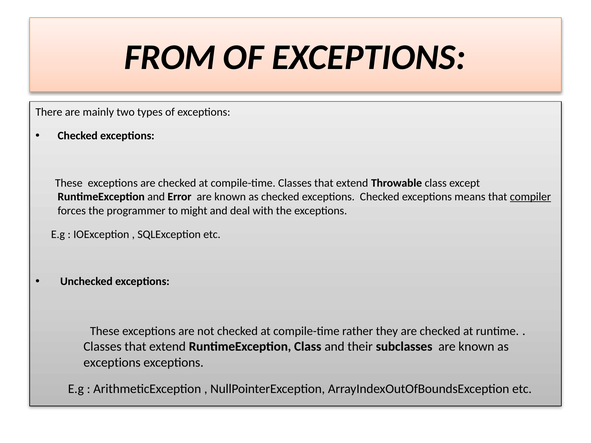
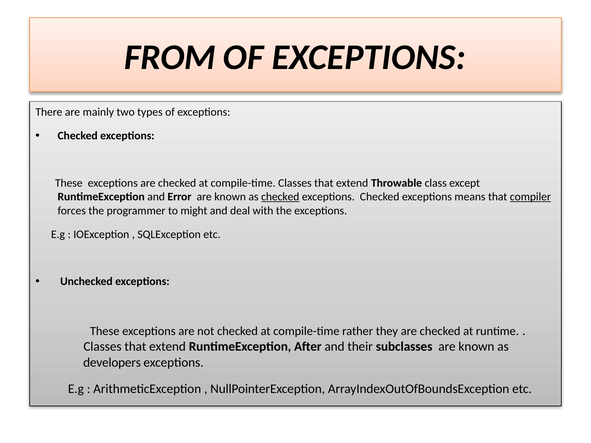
checked at (280, 197) underline: none -> present
RuntimeException Class: Class -> After
exceptions at (112, 363): exceptions -> developers
